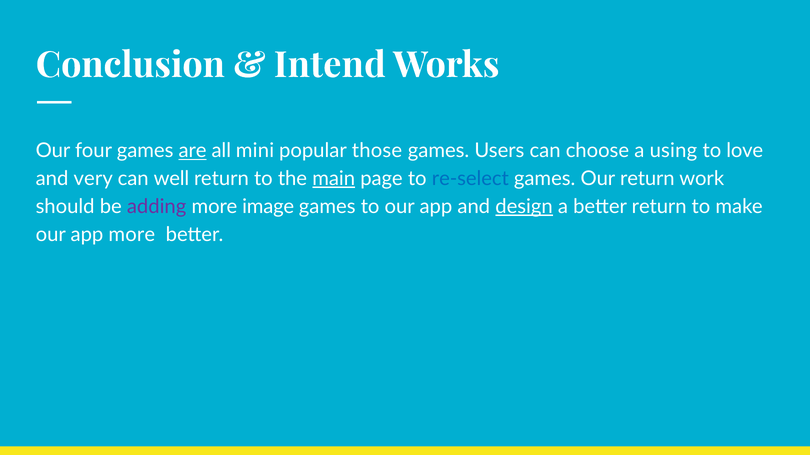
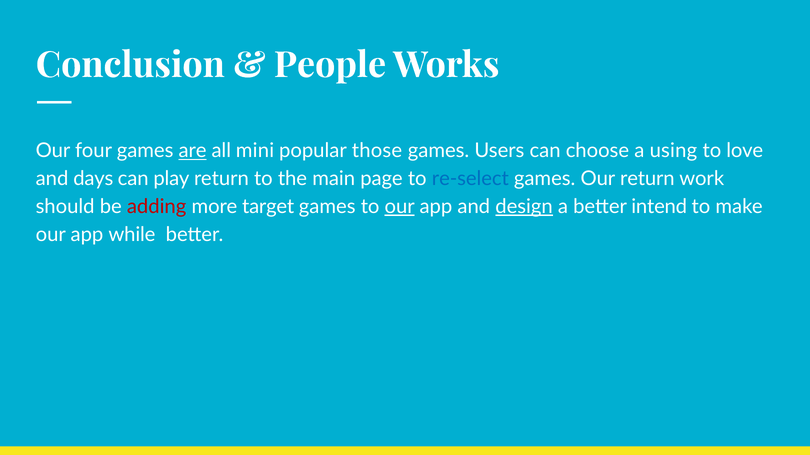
Intend: Intend -> People
very: very -> days
well: well -> play
main underline: present -> none
adding colour: purple -> red
image: image -> target
our at (400, 207) underline: none -> present
better return: return -> intend
app more: more -> while
